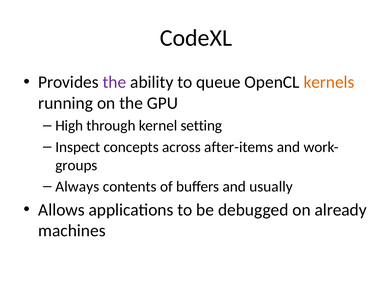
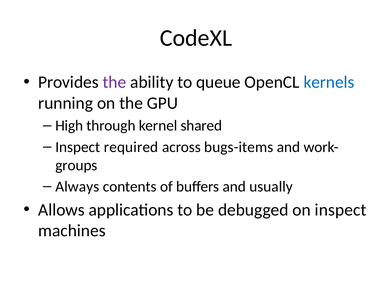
kernels colour: orange -> blue
setting: setting -> shared
concepts: concepts -> required
after-items: after-items -> bugs-items
on already: already -> inspect
